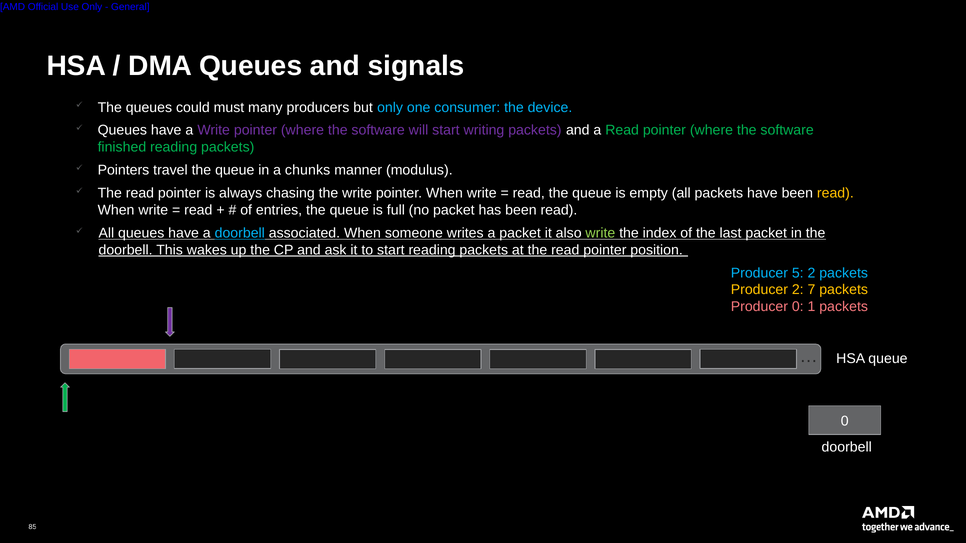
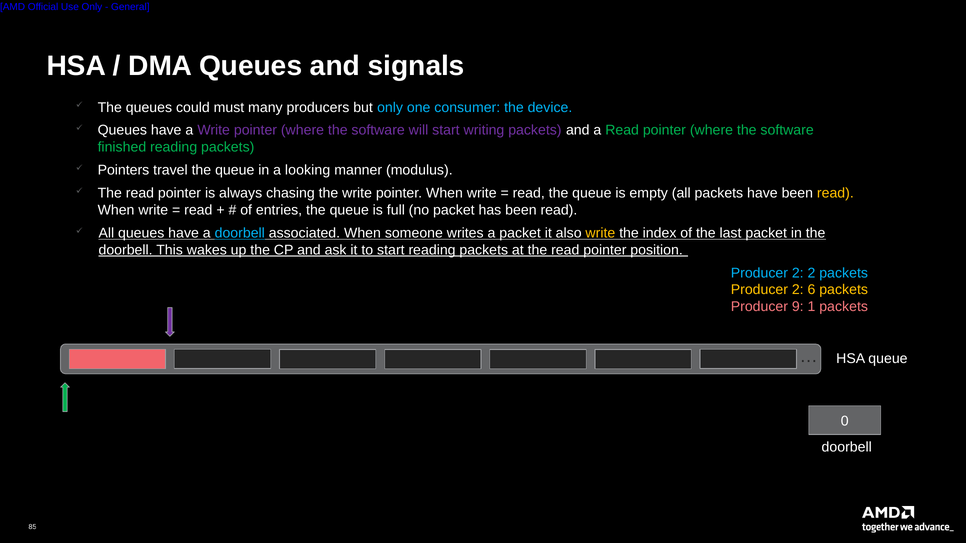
chunks: chunks -> looking
write at (600, 233) colour: light green -> yellow
5 at (798, 273): 5 -> 2
7: 7 -> 6
Producer 0: 0 -> 9
